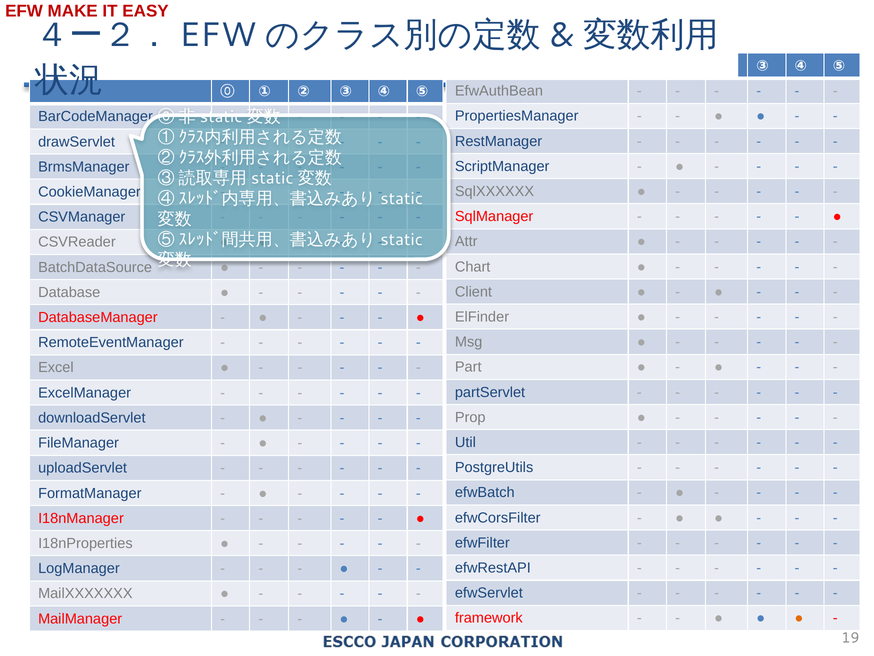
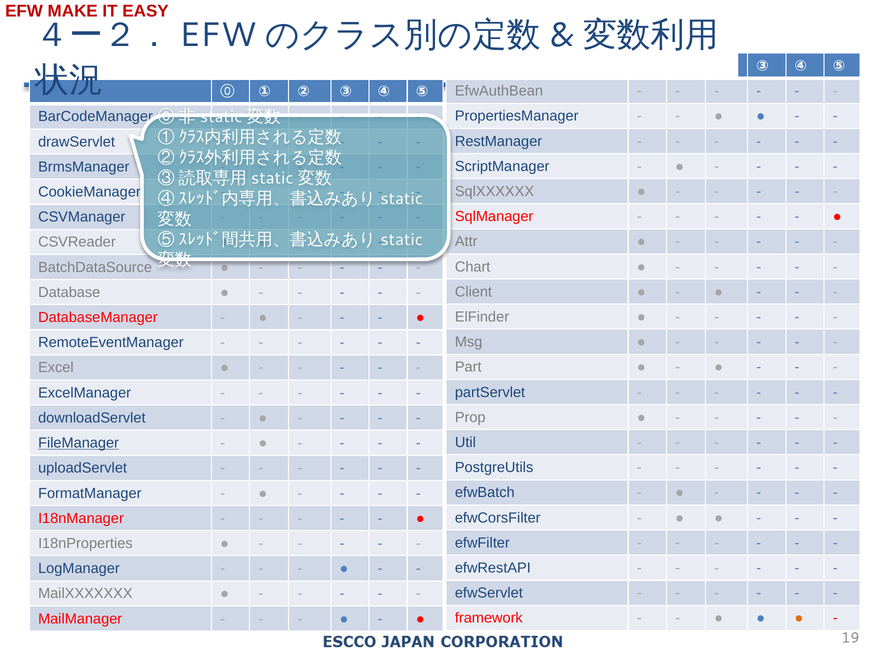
FileManager underline: none -> present
